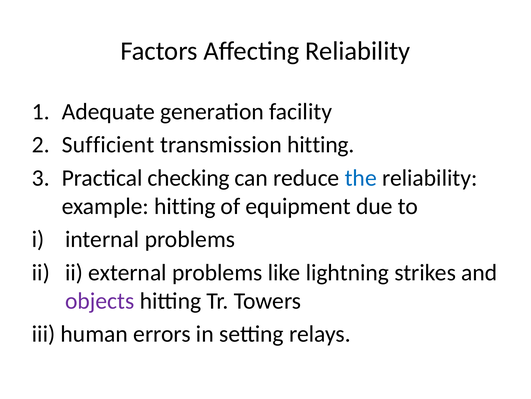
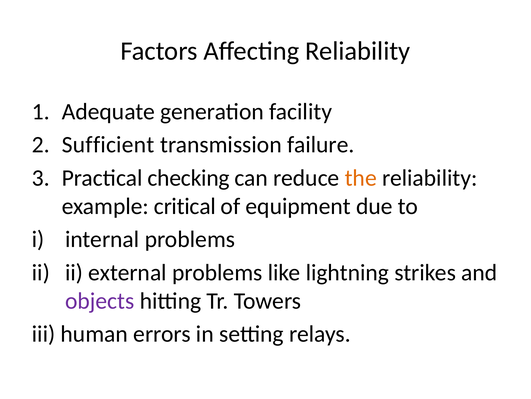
transmission hitting: hitting -> failure
the colour: blue -> orange
example hitting: hitting -> critical
